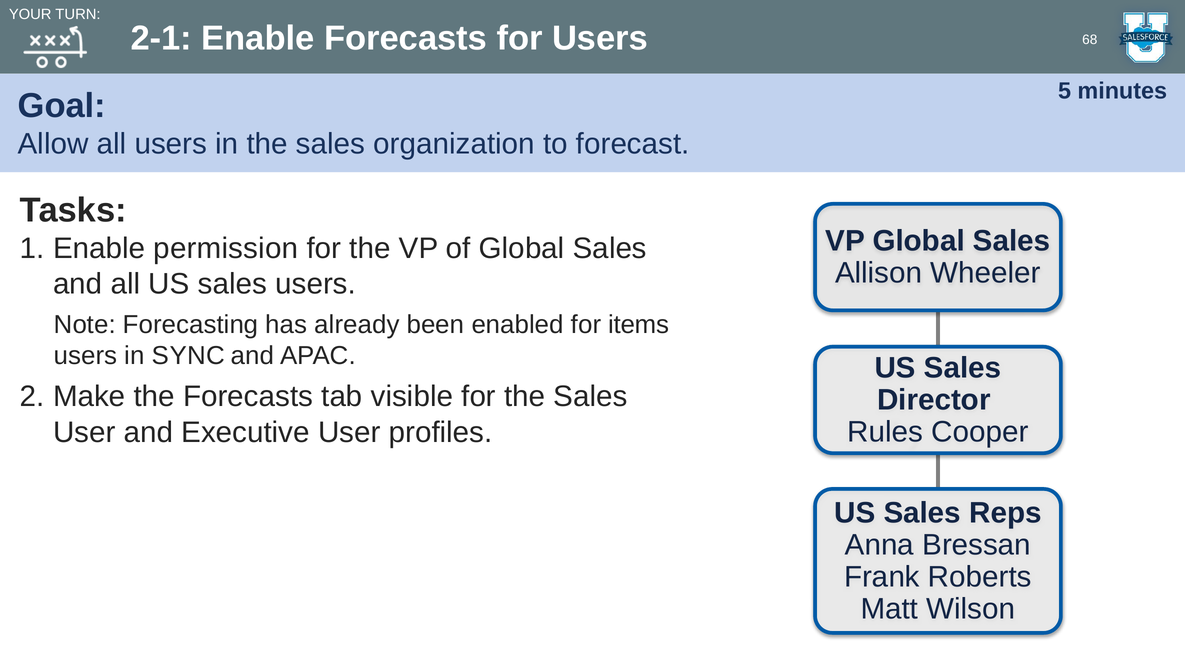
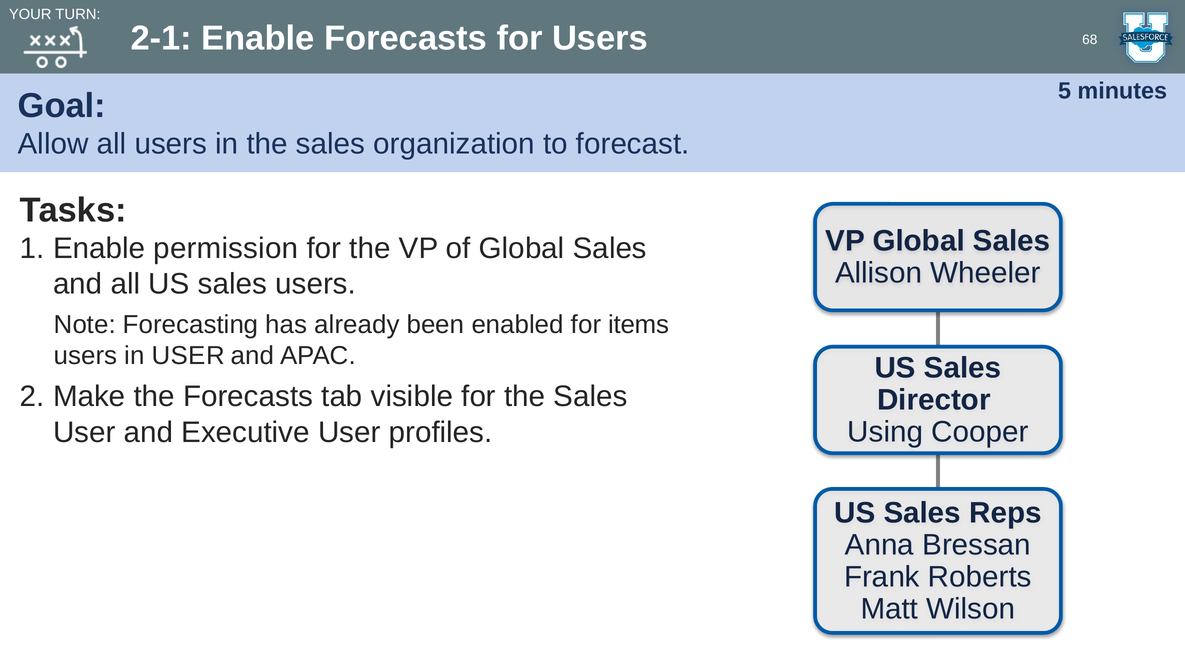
in SYNC: SYNC -> USER
Rules: Rules -> Using
